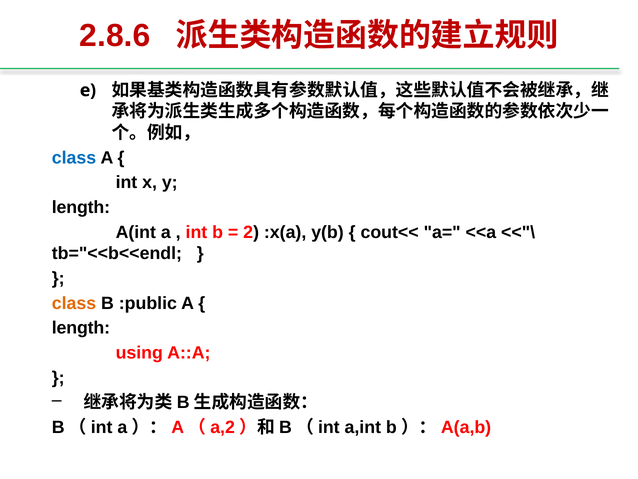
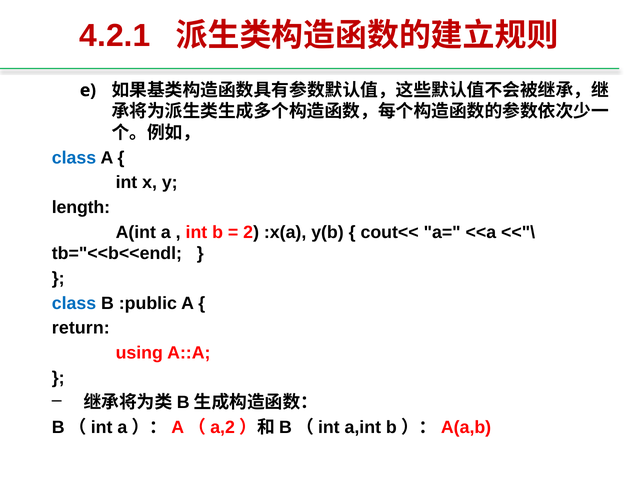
2.8.6: 2.8.6 -> 4.2.1
class at (74, 303) colour: orange -> blue
length at (81, 328): length -> return
